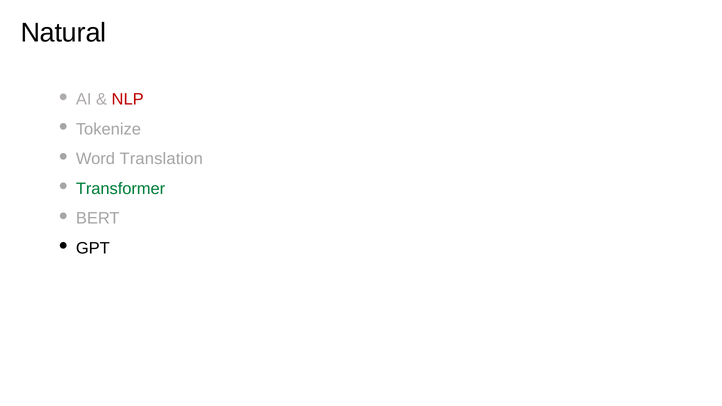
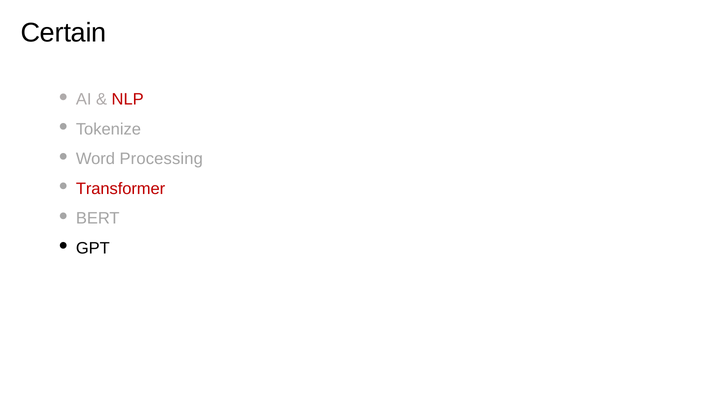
Natural: Natural -> Certain
Translation: Translation -> Processing
Transformer colour: green -> red
